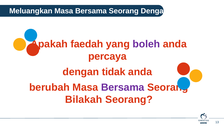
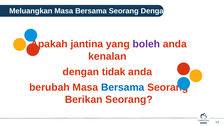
faedah: faedah -> jantina
percaya: percaya -> kenalan
Bersama at (123, 87) colour: purple -> blue
Bilakah: Bilakah -> Berikan
